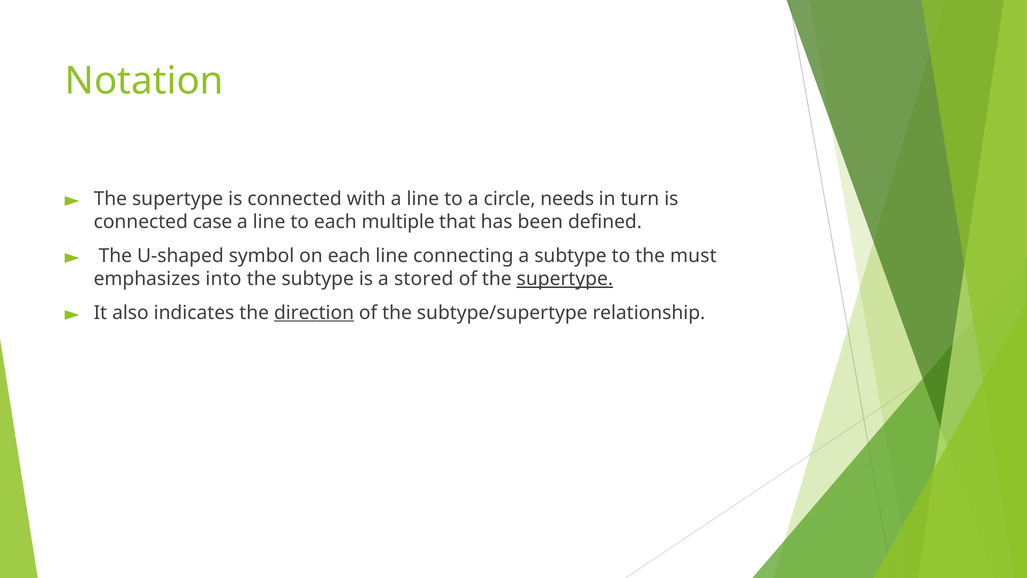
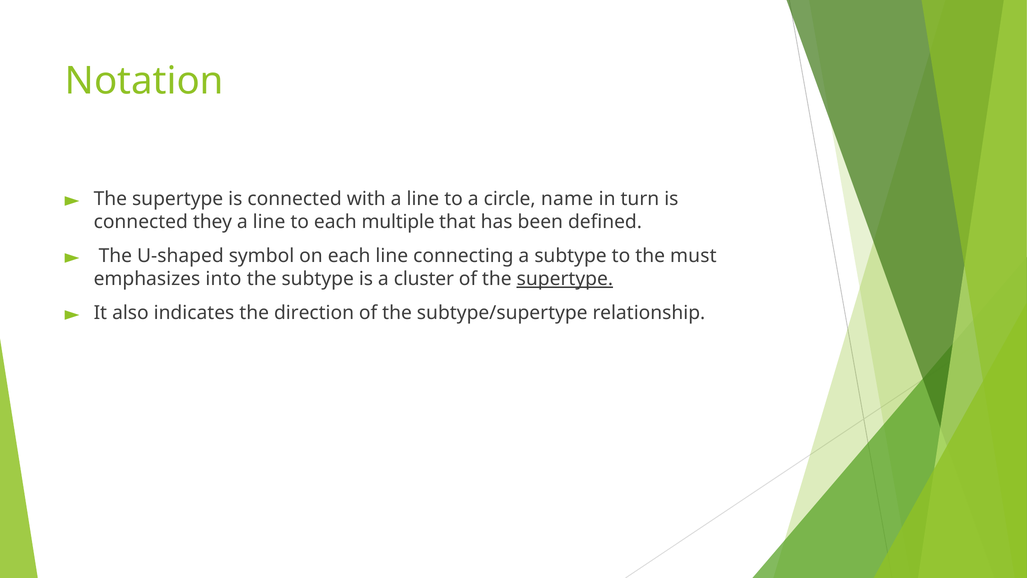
needs: needs -> name
case: case -> they
stored: stored -> cluster
direction underline: present -> none
